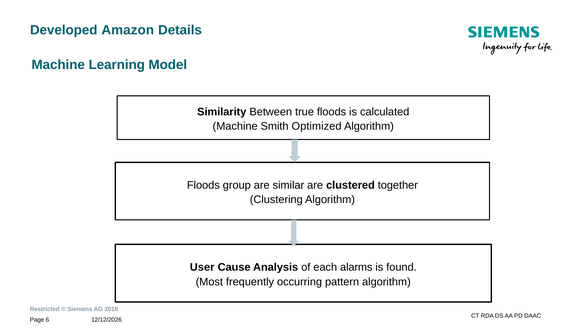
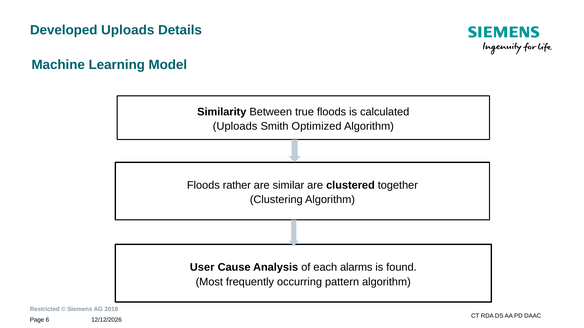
Developed Amazon: Amazon -> Uploads
Machine at (235, 126): Machine -> Uploads
group: group -> rather
